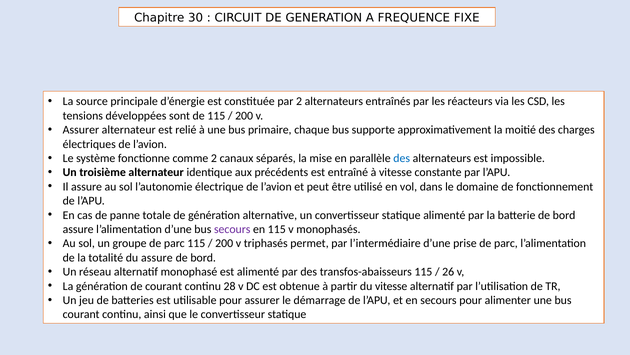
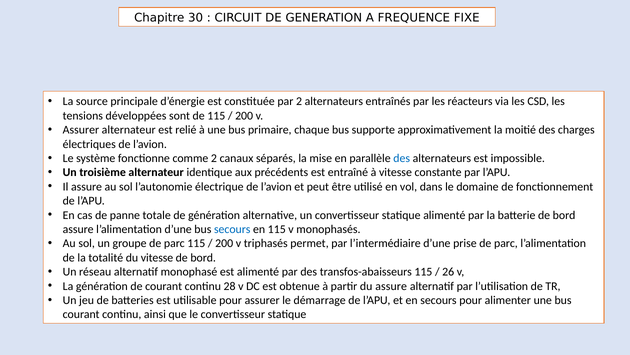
secours at (232, 229) colour: purple -> blue
du assure: assure -> vitesse
du vitesse: vitesse -> assure
